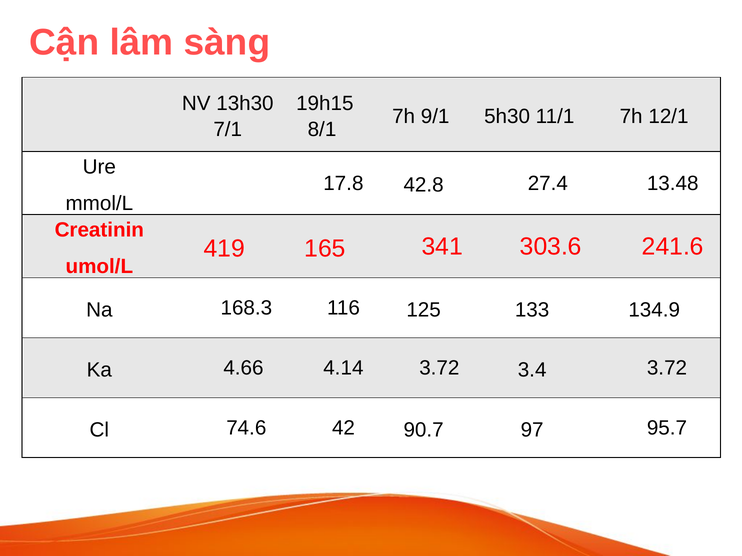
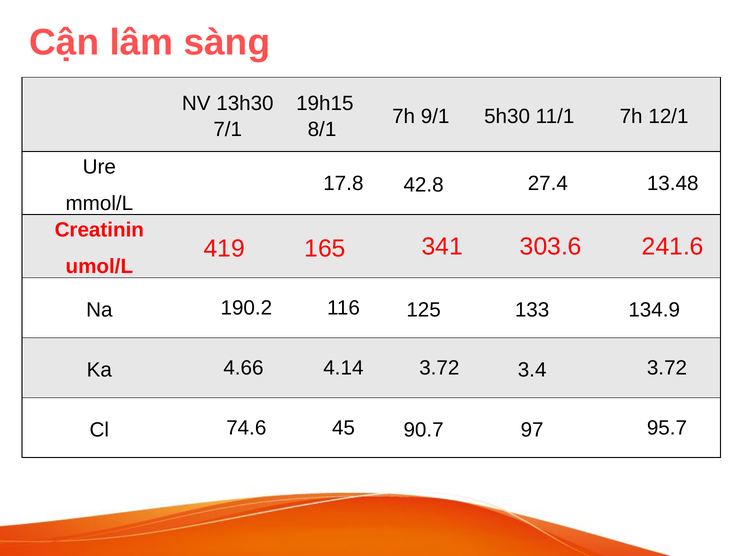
168.3: 168.3 -> 190.2
42: 42 -> 45
